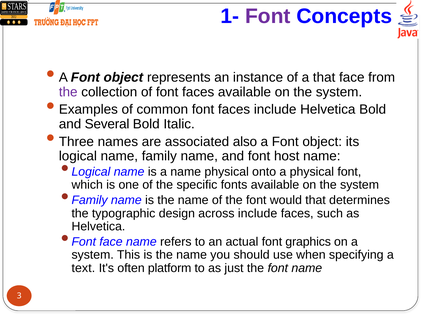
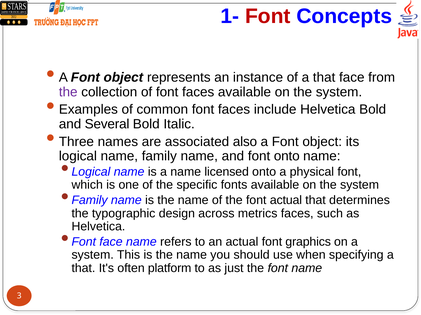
Font at (268, 16) colour: purple -> red
font host: host -> onto
name physical: physical -> licensed
font would: would -> actual
across include: include -> metrics
text at (83, 269): text -> that
